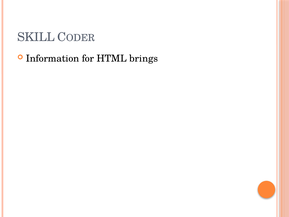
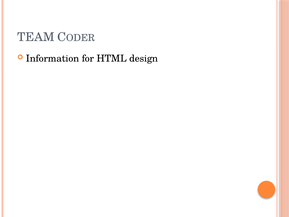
SKILL: SKILL -> TEAM
brings: brings -> design
